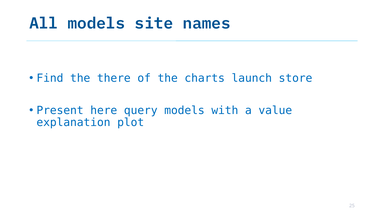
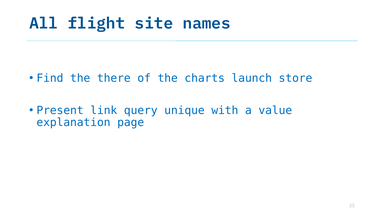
All models: models -> flight
here: here -> link
query models: models -> unique
plot: plot -> page
